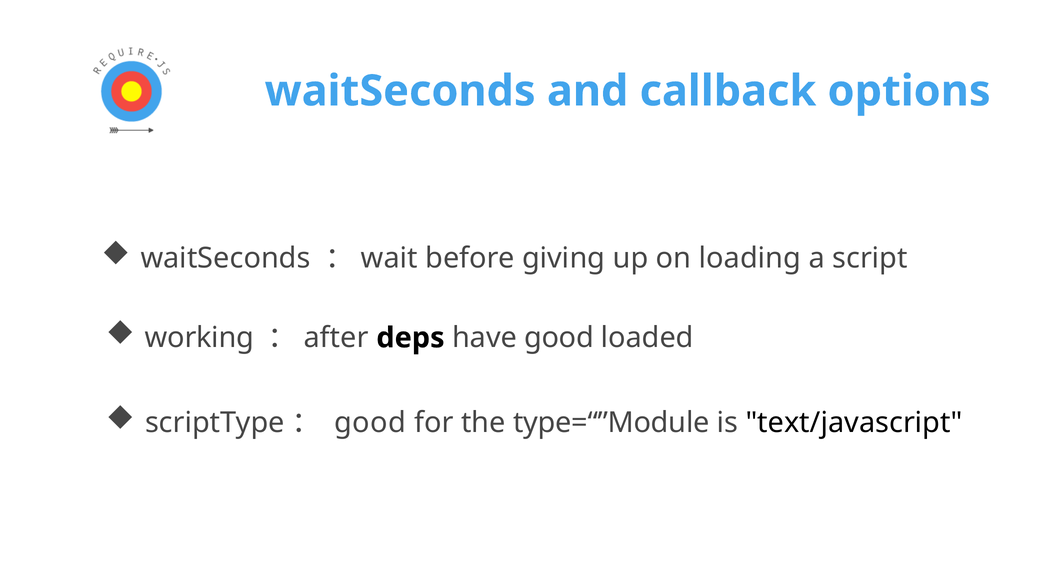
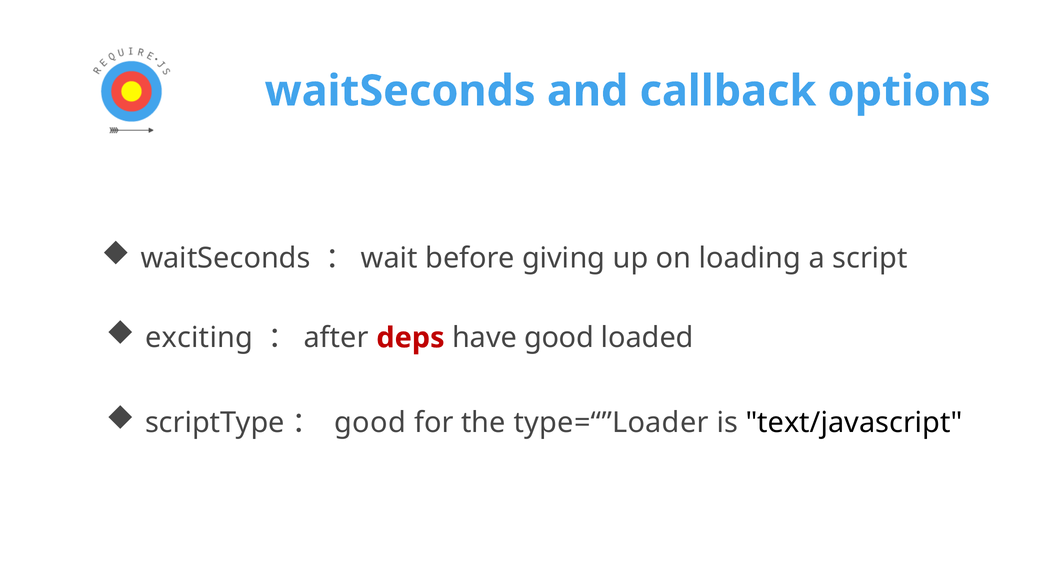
working: working -> exciting
deps colour: black -> red
type=“”Module: type=“”Module -> type=“”Loader
